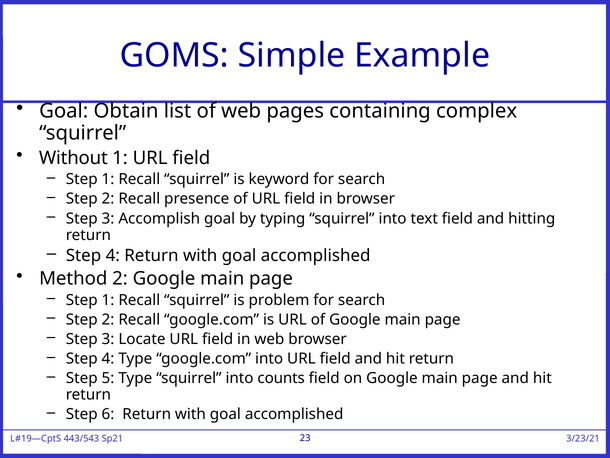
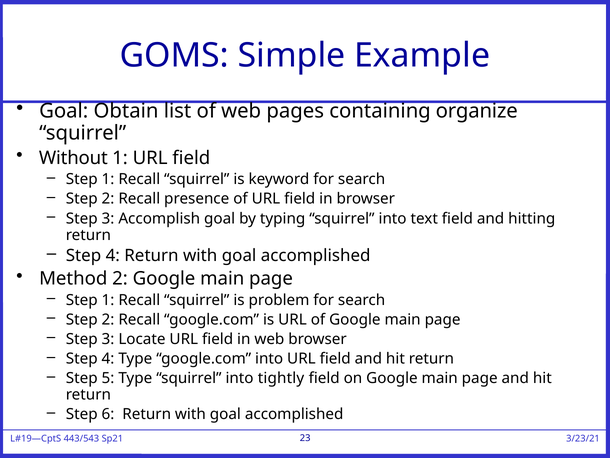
complex: complex -> organize
counts: counts -> tightly
